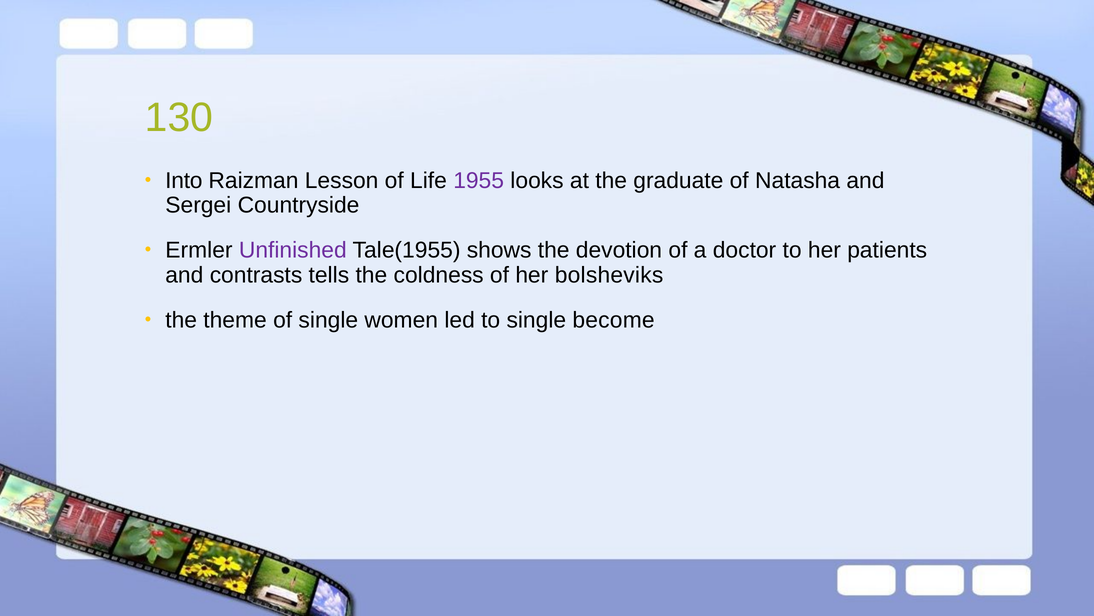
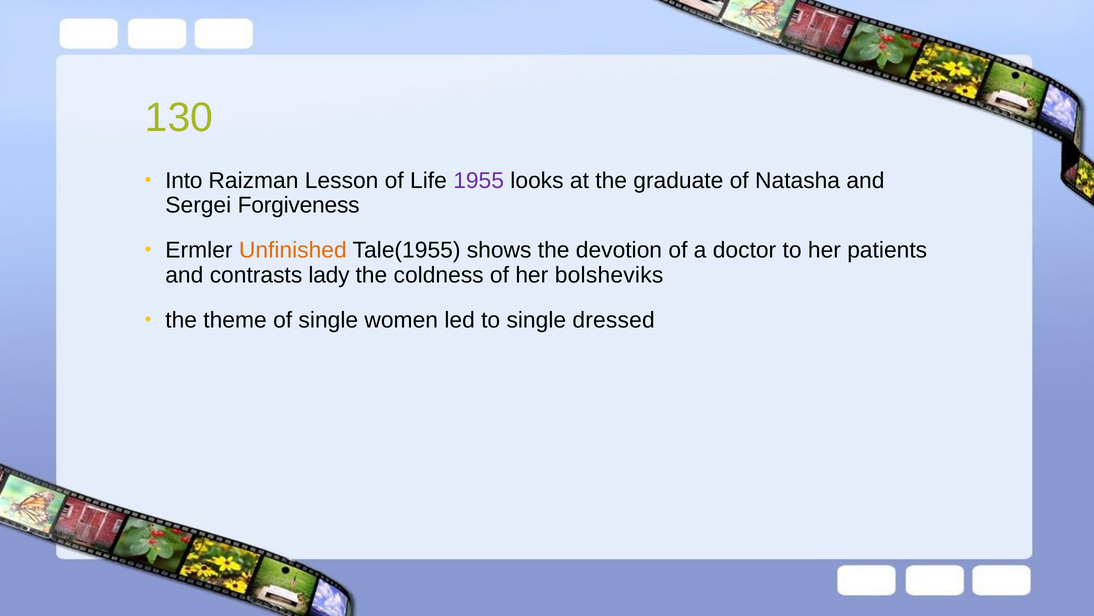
Countryside: Countryside -> Forgiveness
Unfinished colour: purple -> orange
tells: tells -> lady
become: become -> dressed
